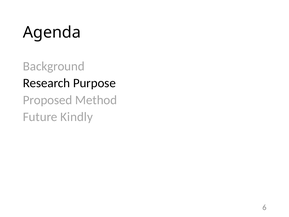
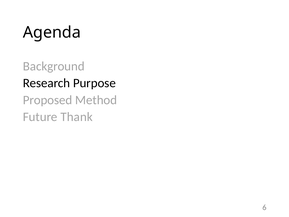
Kindly: Kindly -> Thank
